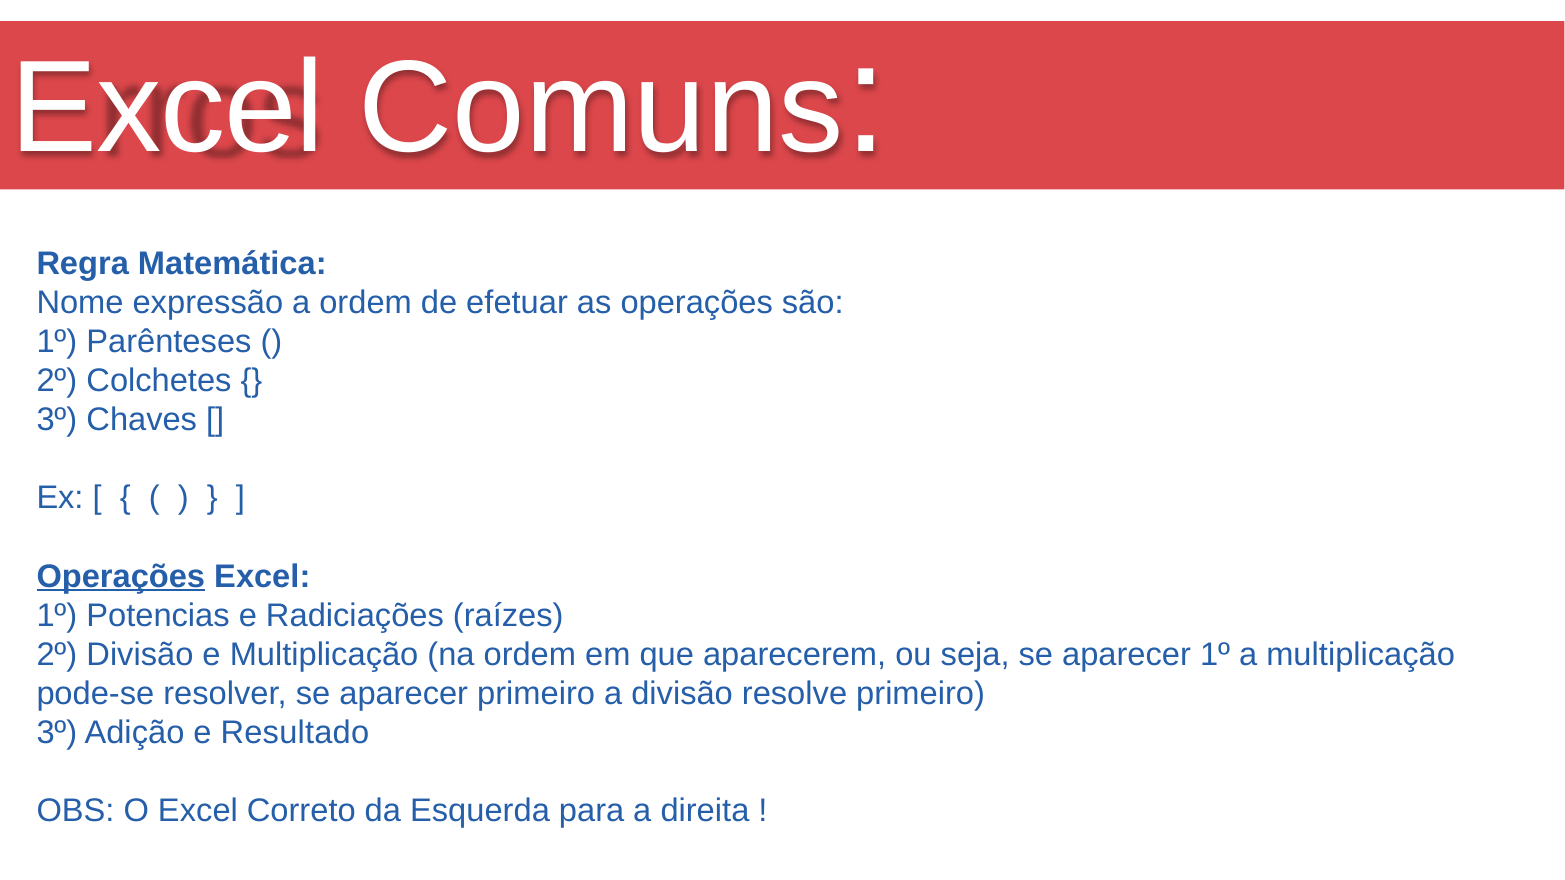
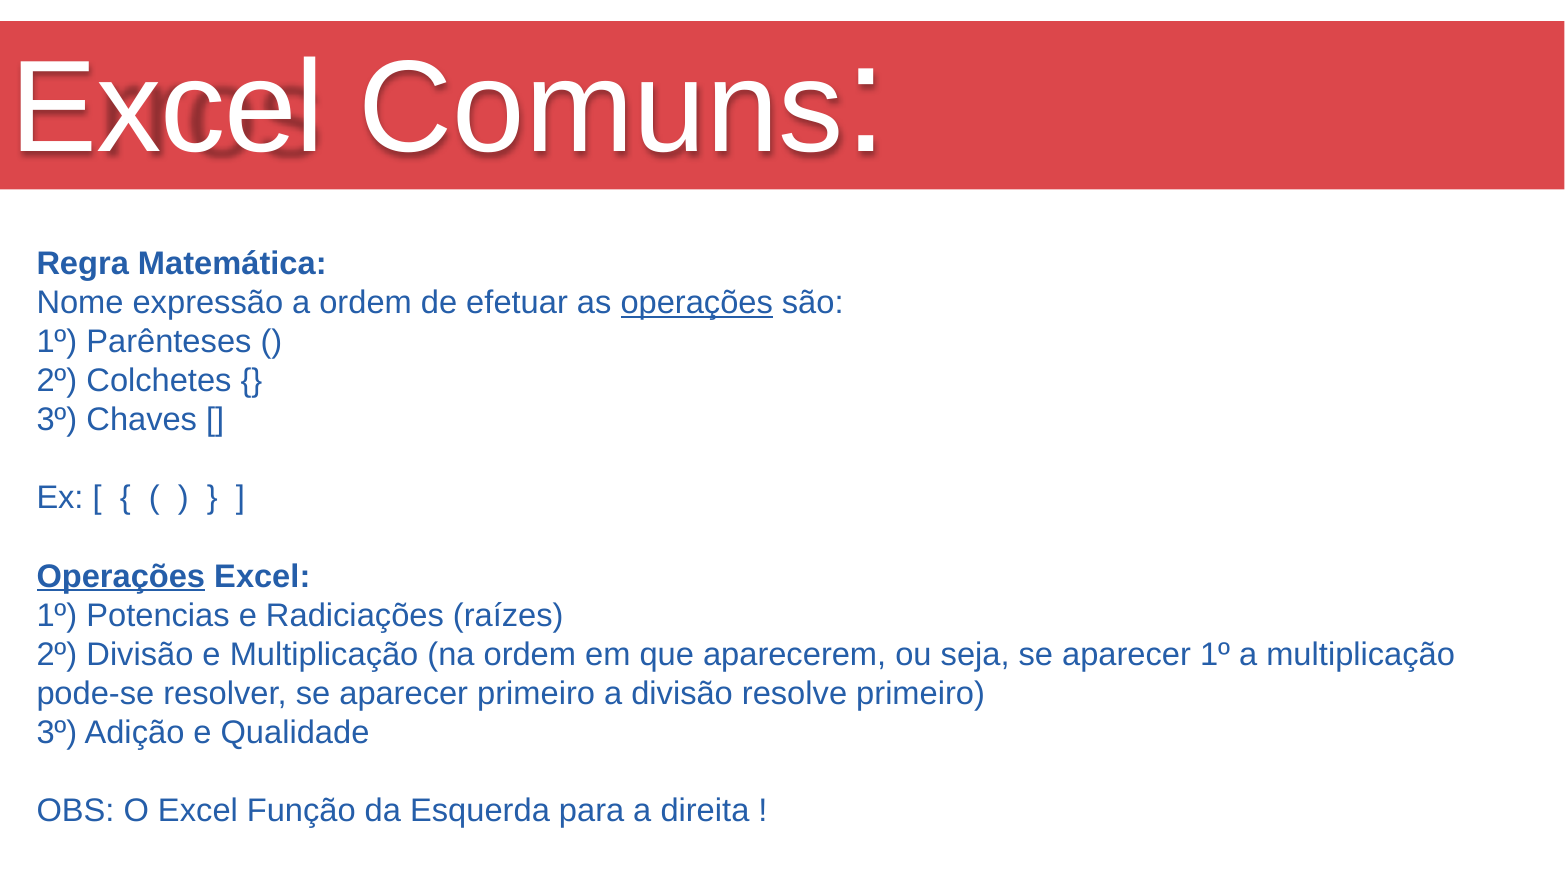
operações at (697, 303) underline: none -> present
Resultado: Resultado -> Qualidade
Correto: Correto -> Função
